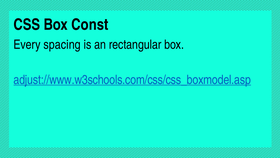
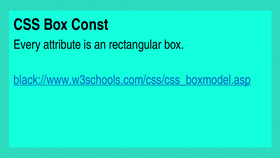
spacing: spacing -> attribute
adjust://www.w3schools.com/css/css_boxmodel.asp: adjust://www.w3schools.com/css/css_boxmodel.asp -> black://www.w3schools.com/css/css_boxmodel.asp
